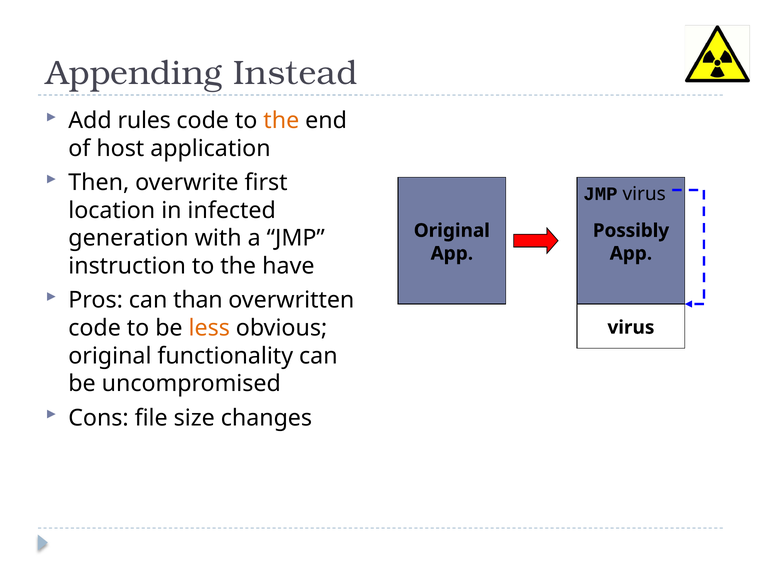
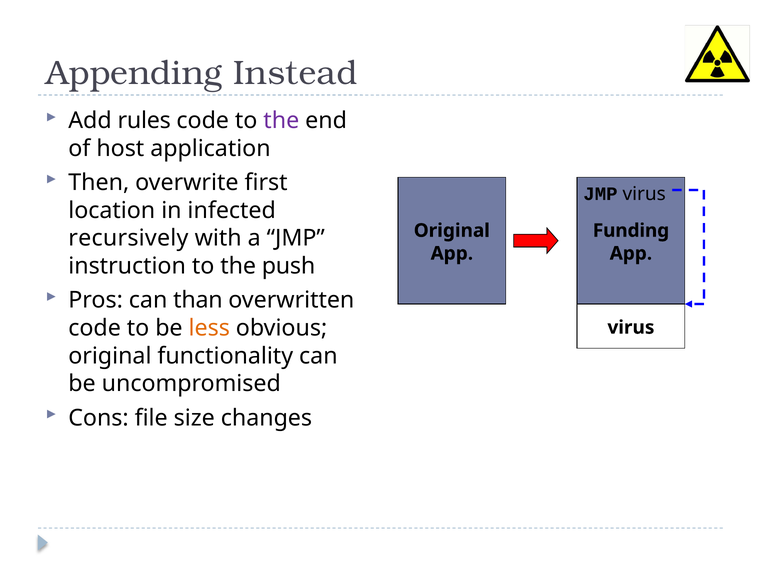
the at (281, 121) colour: orange -> purple
Possibly: Possibly -> Funding
generation: generation -> recursively
have: have -> push
